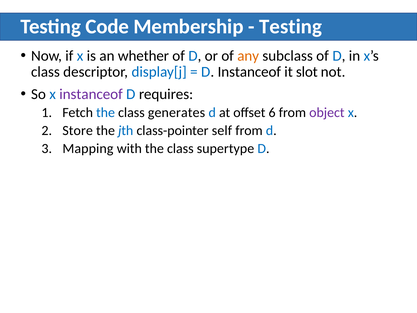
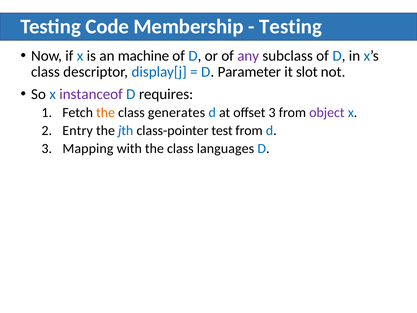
whether: whether -> machine
any colour: orange -> purple
D Instanceof: Instanceof -> Parameter
the at (106, 113) colour: blue -> orange
offset 6: 6 -> 3
Store: Store -> Entry
self: self -> test
supertype: supertype -> languages
